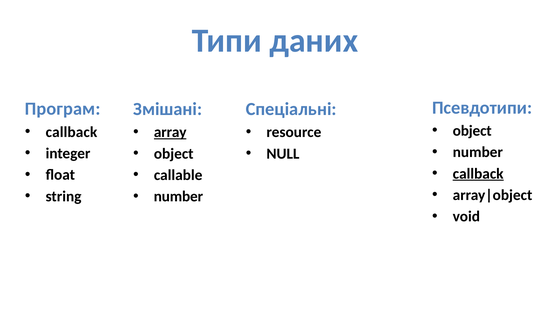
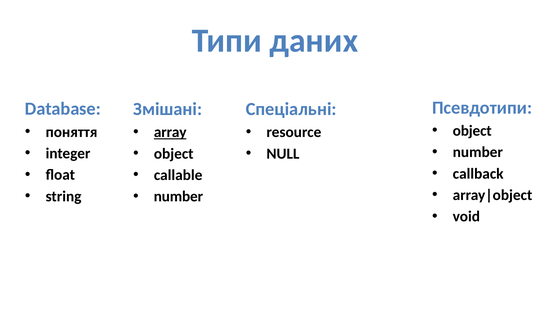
Програм: Програм -> Database
callback at (71, 132): callback -> поняття
callback at (478, 173) underline: present -> none
